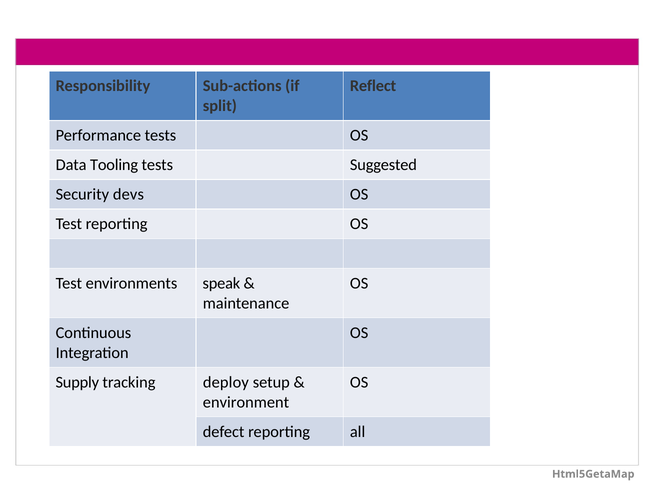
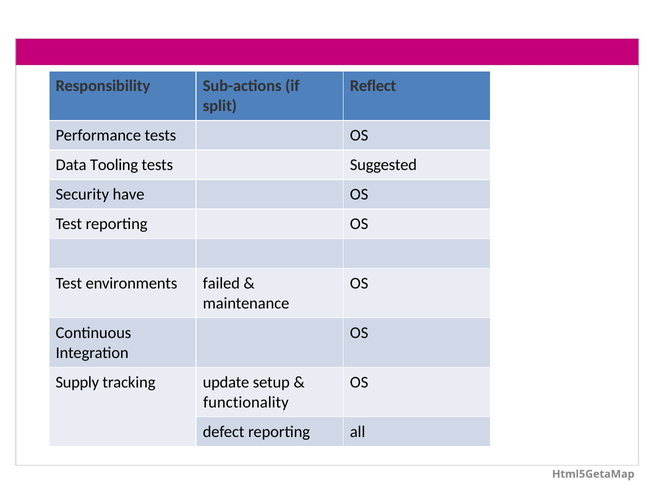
devs: devs -> have
speak: speak -> failed
deploy: deploy -> update
environment: environment -> functionality
